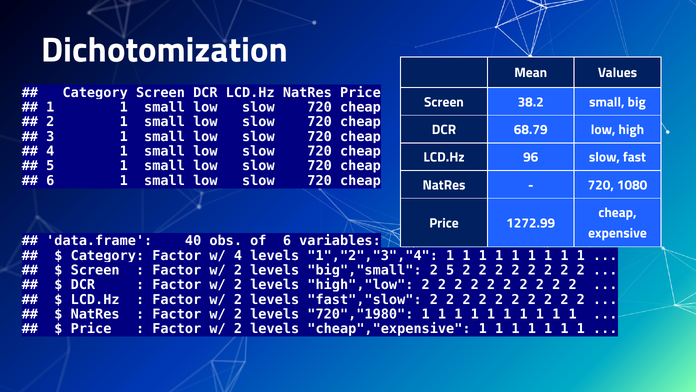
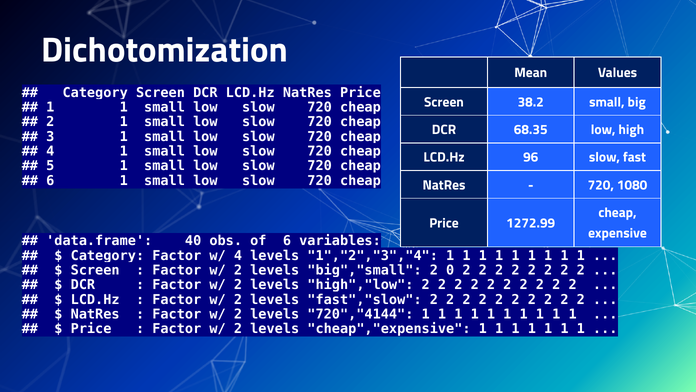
68.79: 68.79 -> 68.35
2 5: 5 -> 0
720","1980: 720","1980 -> 720","4144
